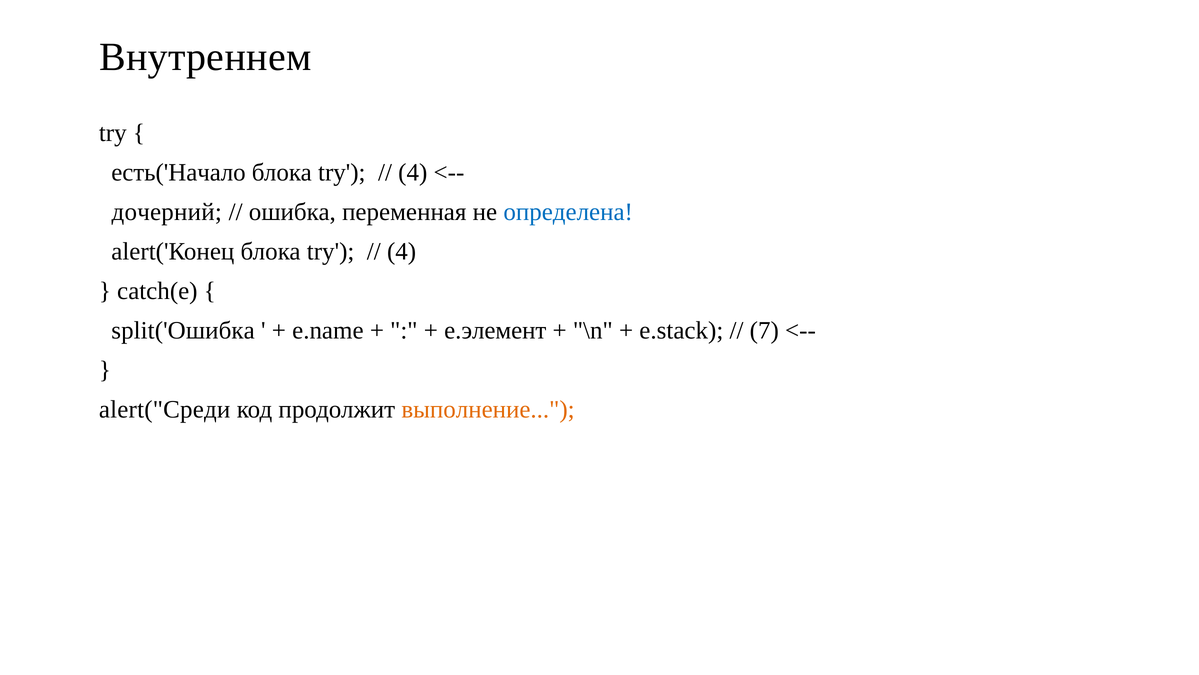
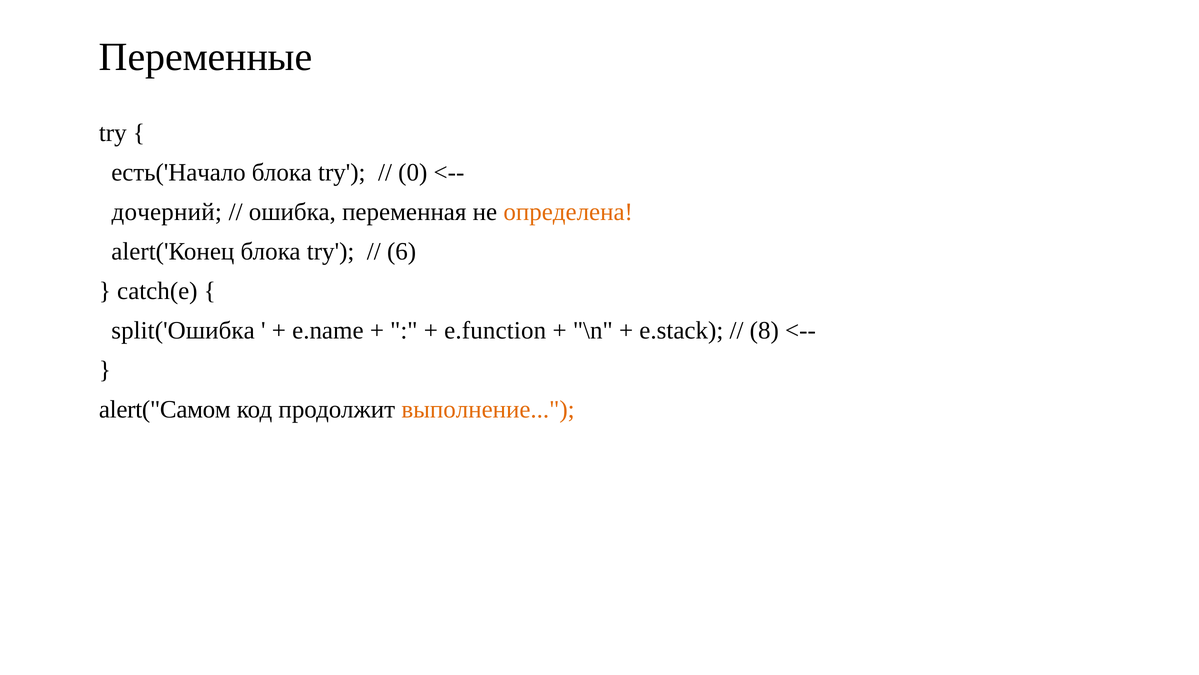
Внутреннем: Внутреннем -> Переменные
4 at (413, 172): 4 -> 0
определена colour: blue -> orange
4 at (402, 251): 4 -> 6
e.элемент: e.элемент -> e.function
7: 7 -> 8
alert("Среди: alert("Среди -> alert("Самом
